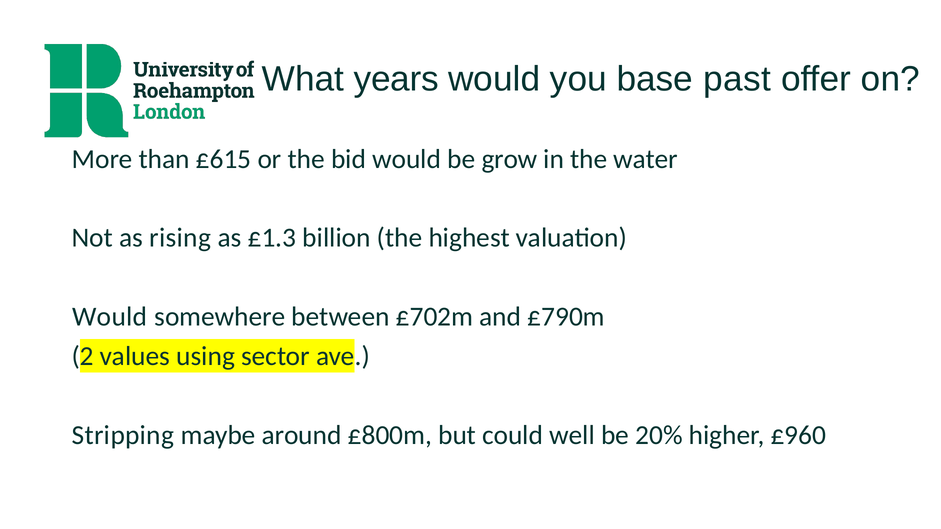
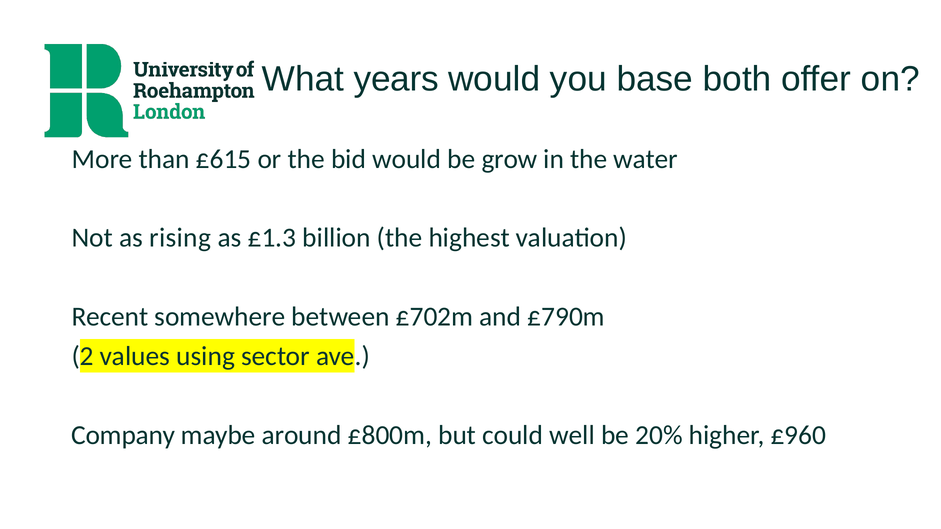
past: past -> both
Would at (110, 317): Would -> Recent
Stripping: Stripping -> Company
